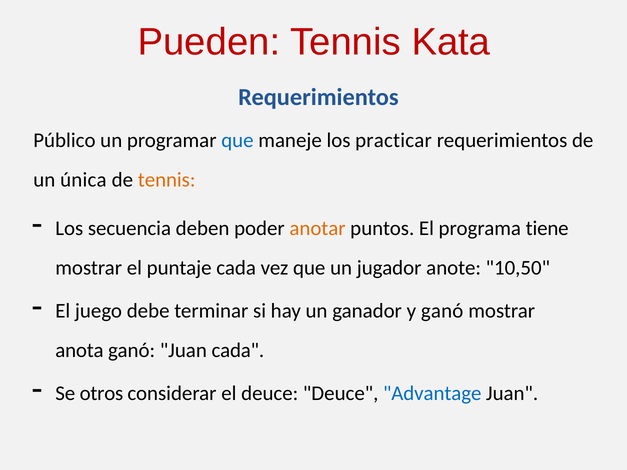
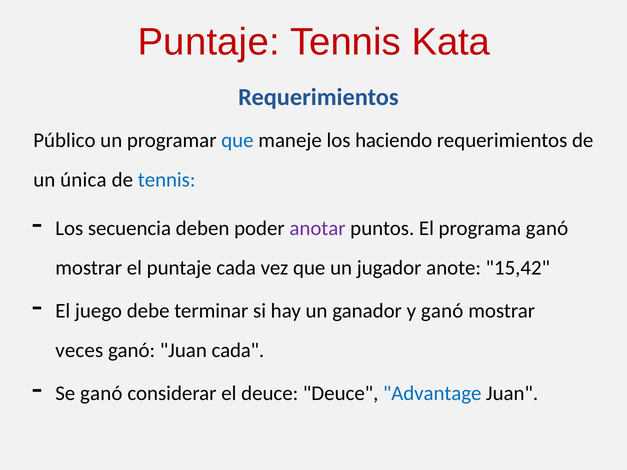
Pueden at (209, 42): Pueden -> Puntaje
practicar: practicar -> haciendo
tennis at (167, 180) colour: orange -> blue
anotar colour: orange -> purple
programa tiene: tiene -> ganó
10,50: 10,50 -> 15,42
anota: anota -> veces
Se otros: otros -> ganó
